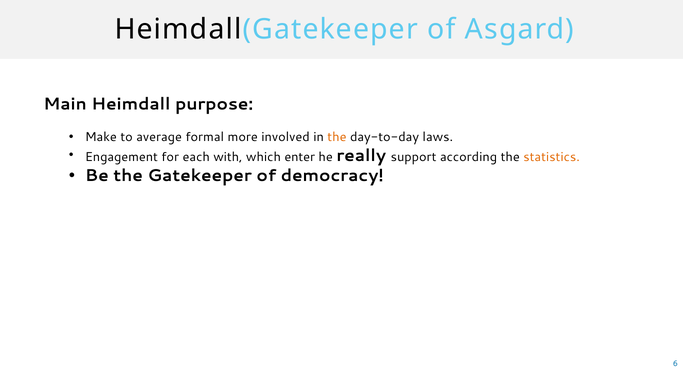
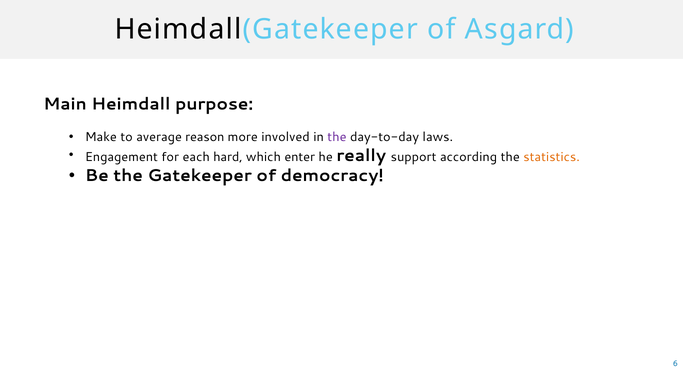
formal: formal -> reason
the at (337, 137) colour: orange -> purple
with: with -> hard
